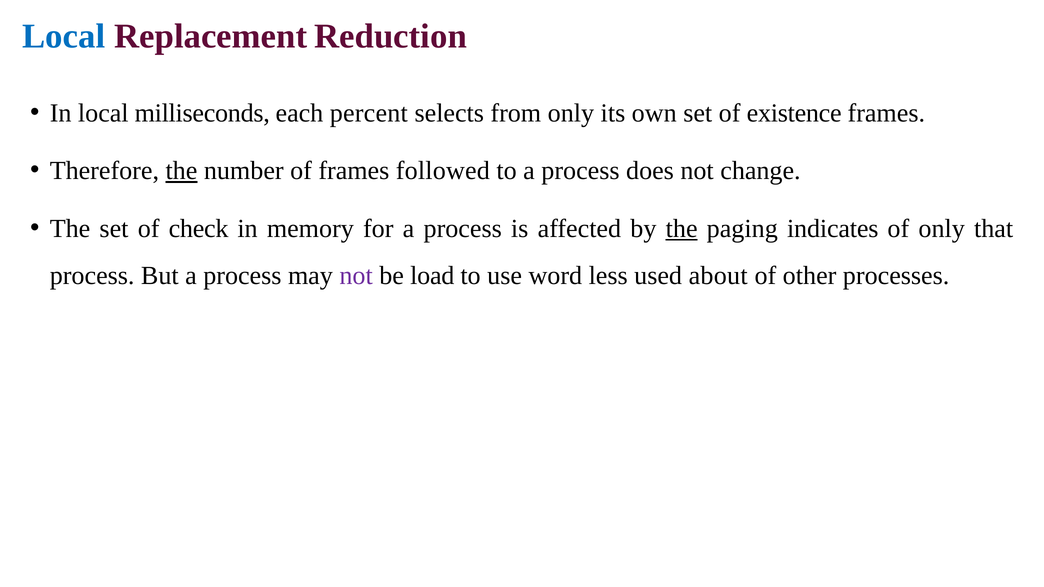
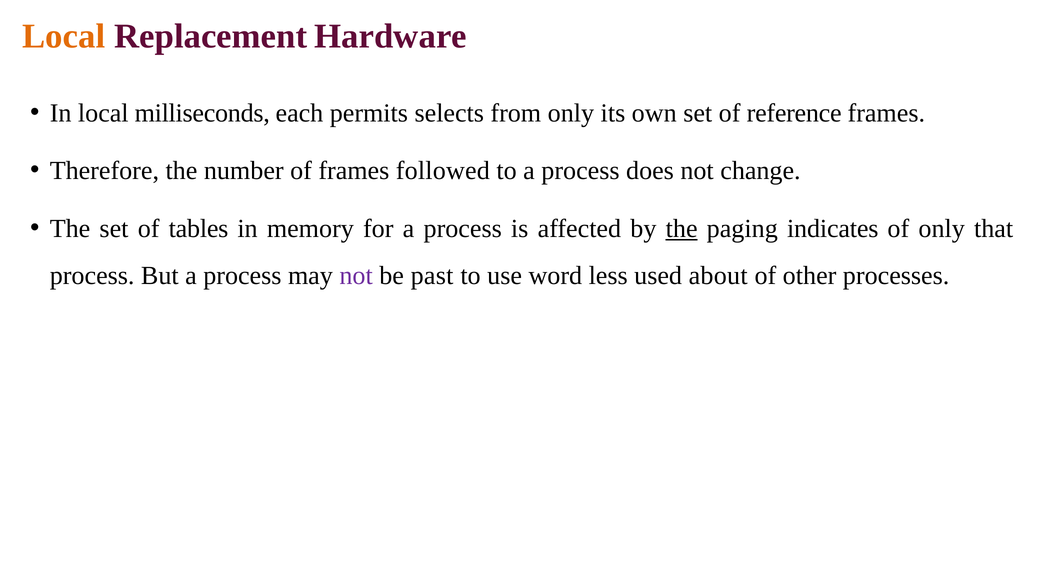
Local at (64, 36) colour: blue -> orange
Reduction: Reduction -> Hardware
percent: percent -> permits
existence: existence -> reference
the at (181, 171) underline: present -> none
check: check -> tables
load: load -> past
